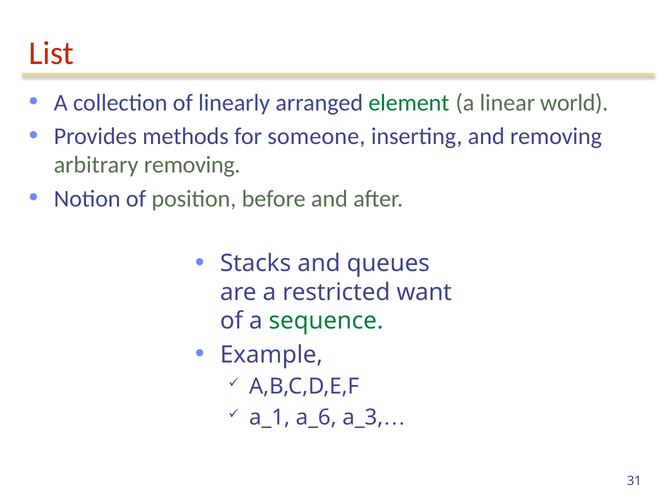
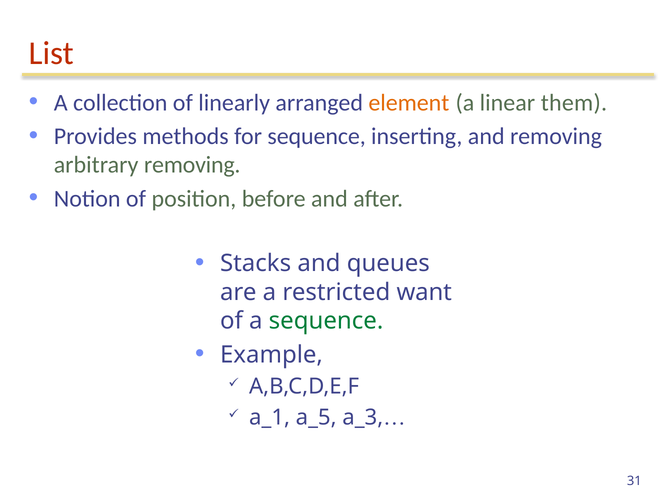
element colour: green -> orange
world: world -> them
for someone: someone -> sequence
a_6: a_6 -> a_5
